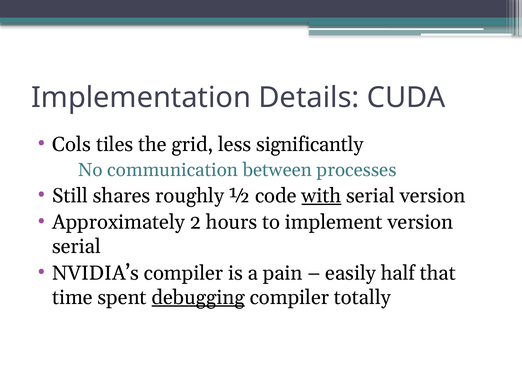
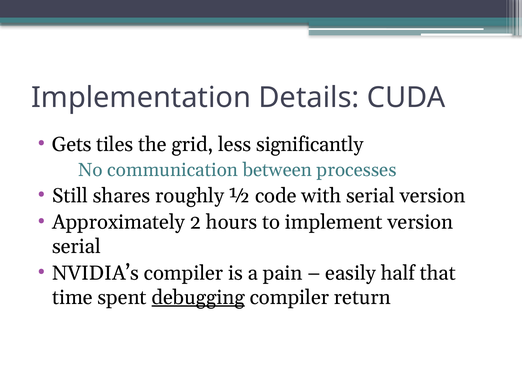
Cols: Cols -> Gets
with underline: present -> none
totally: totally -> return
